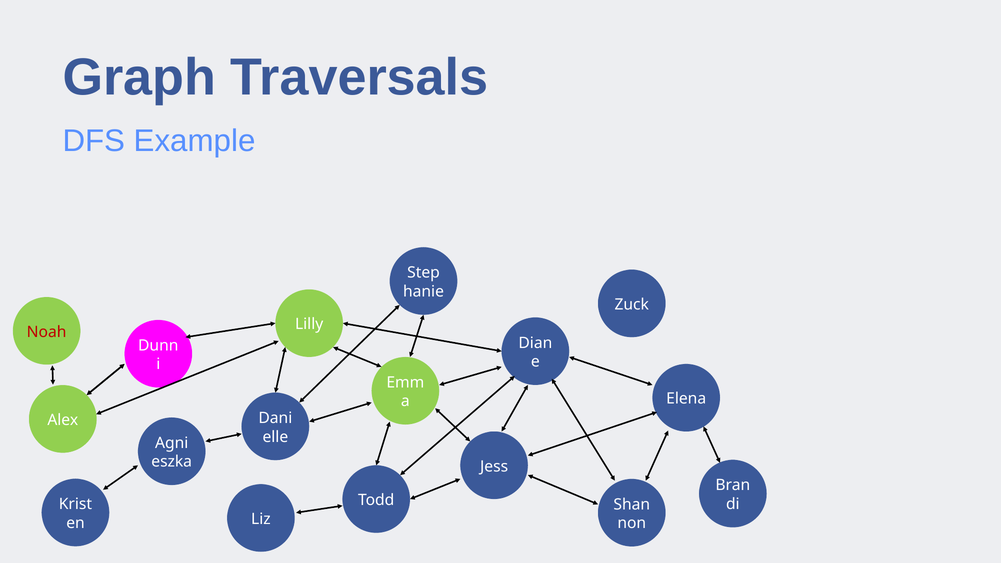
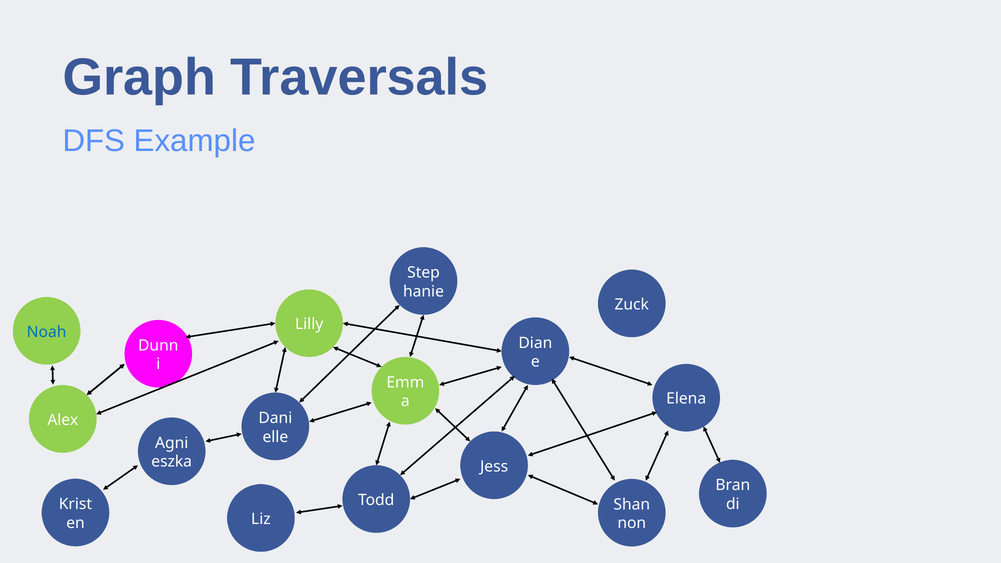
Noah colour: red -> blue
